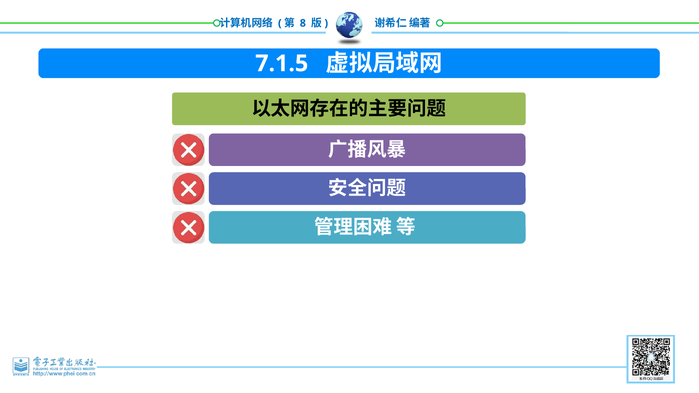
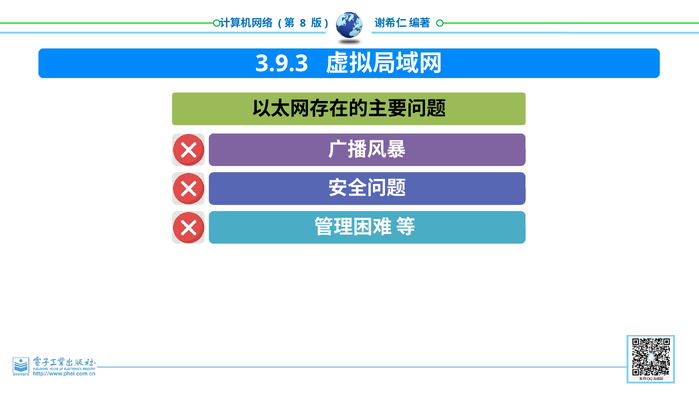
7.1.5: 7.1.5 -> 3.9.3
